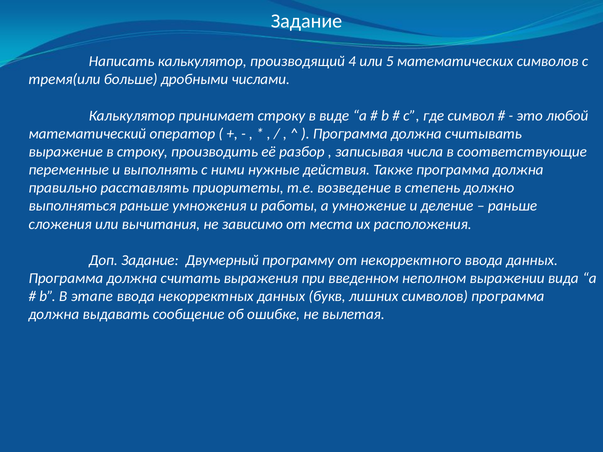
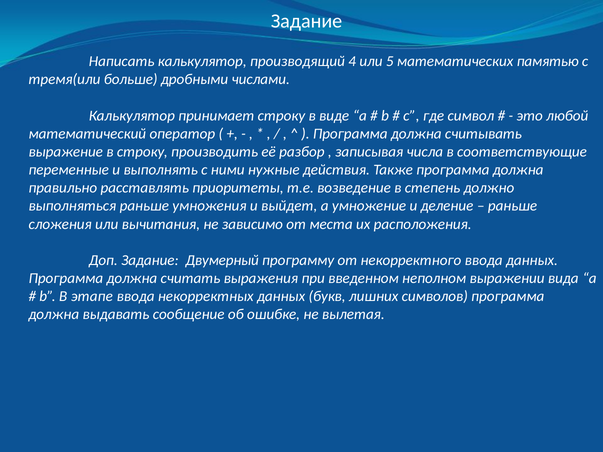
математических символов: символов -> памятью
работы: работы -> выйдет
